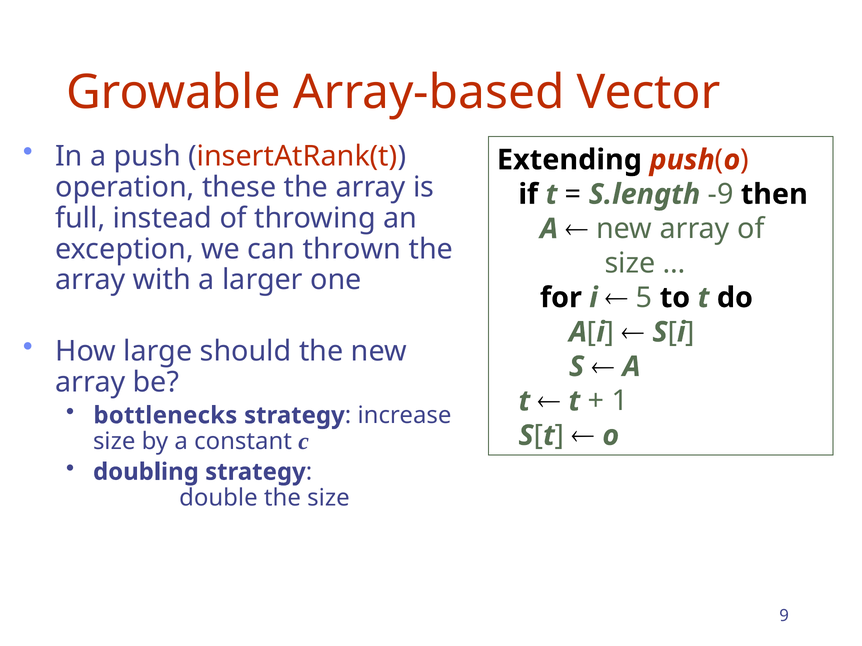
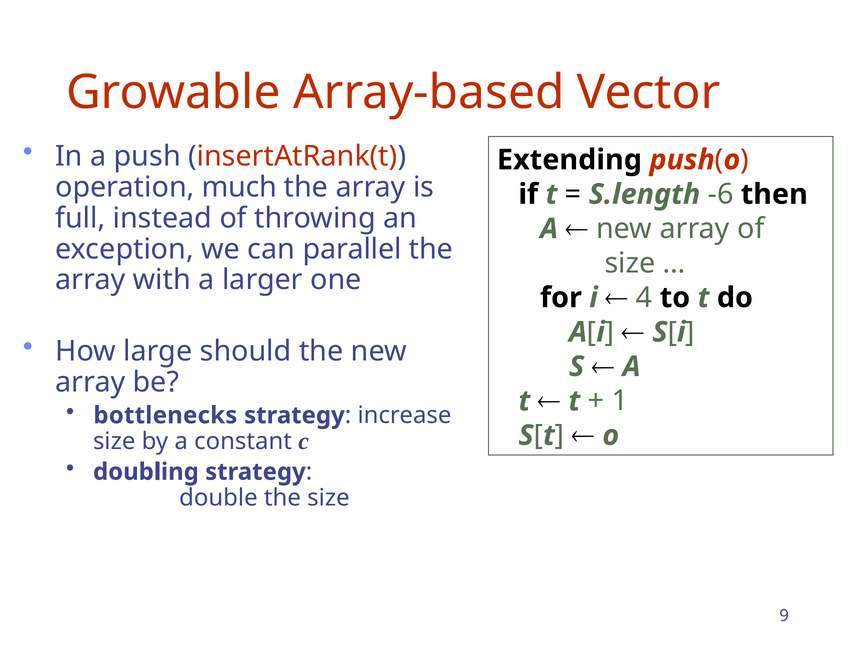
these: these -> much
-9: -9 -> -6
thrown: thrown -> parallel
5: 5 -> 4
